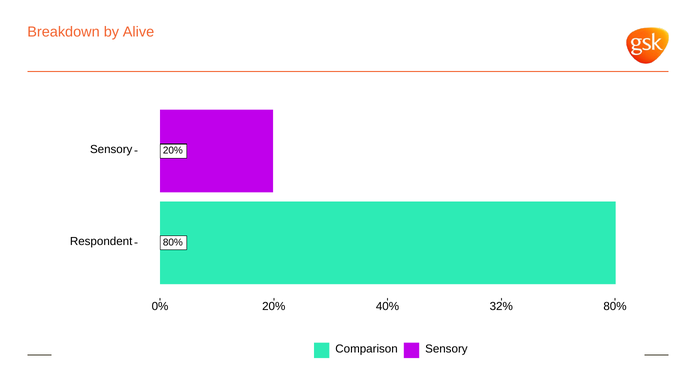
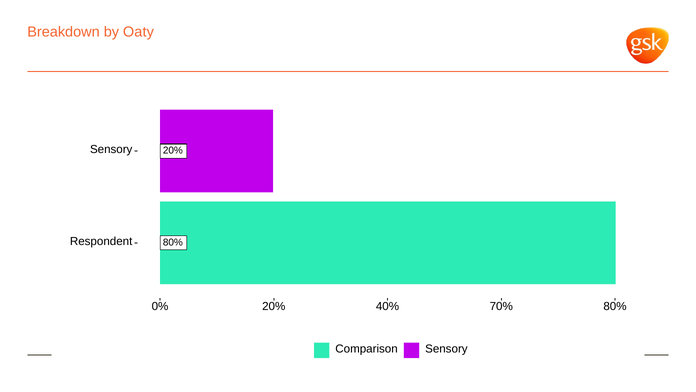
Alive: Alive -> Oaty
32%: 32% -> 70%
